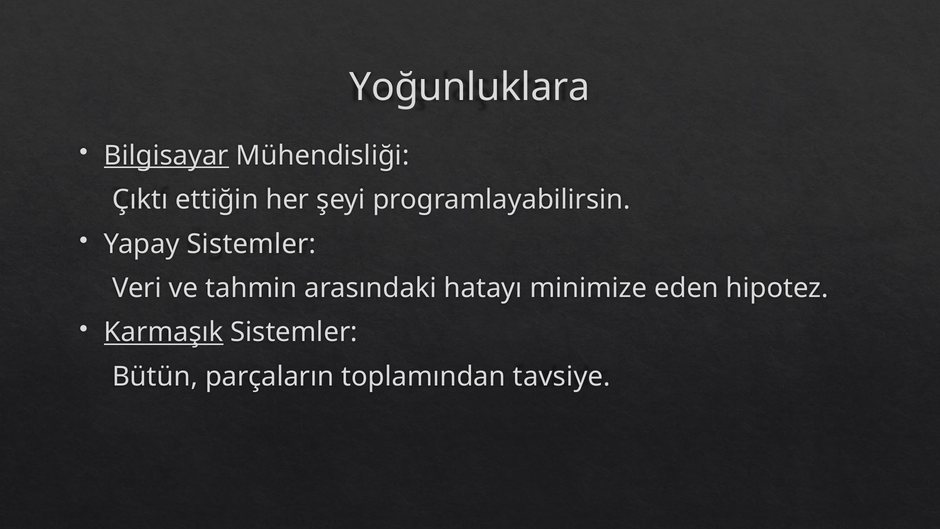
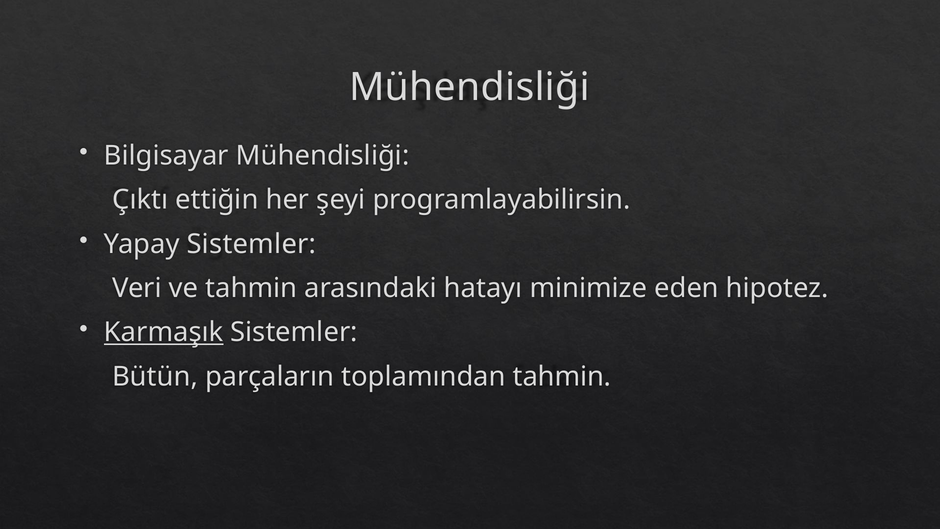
Yoğunluklara at (470, 87): Yoğunluklara -> Mühendisliği
Bilgisayar underline: present -> none
toplamından tavsiye: tavsiye -> tahmin
